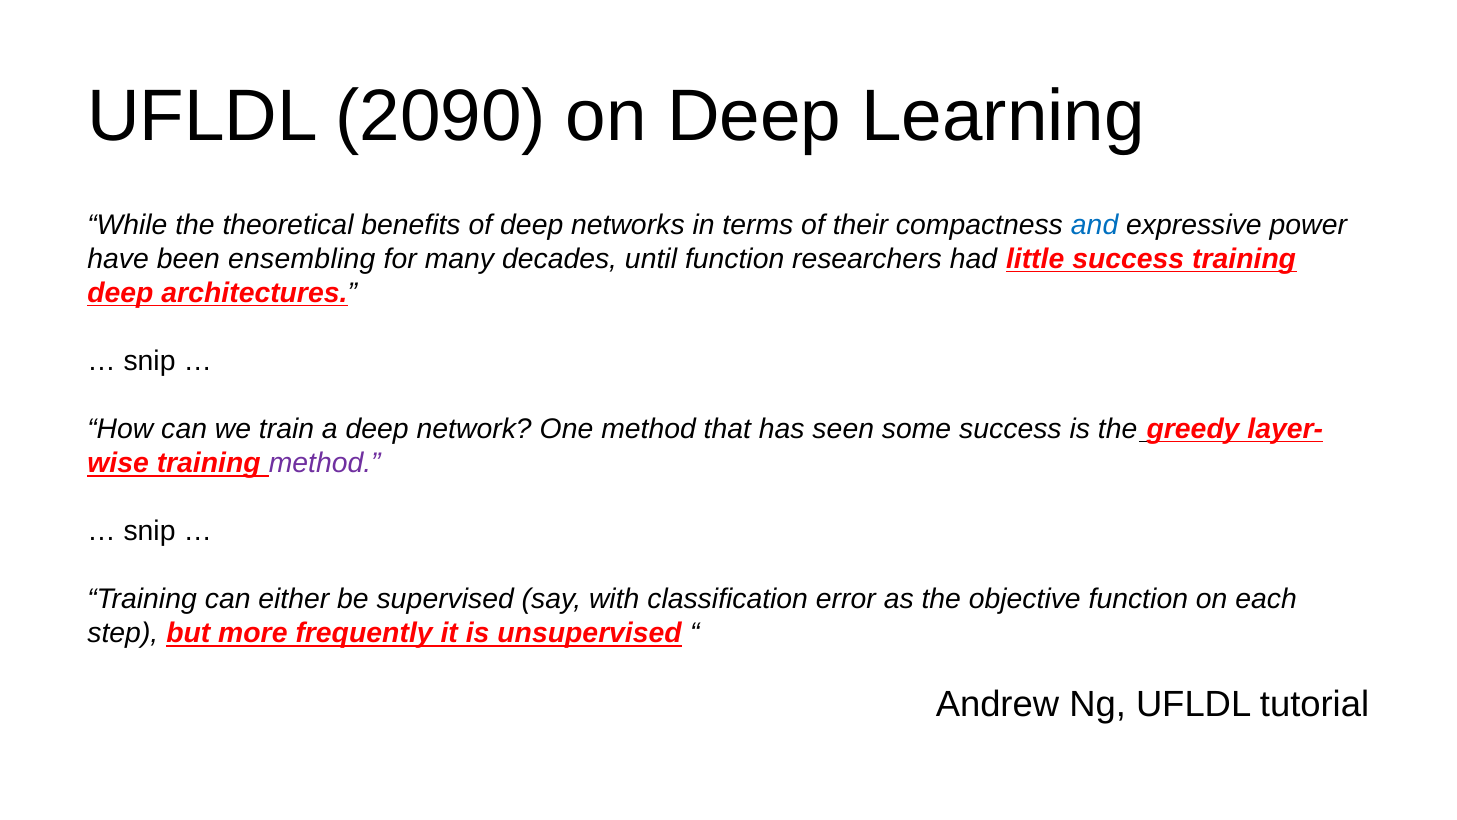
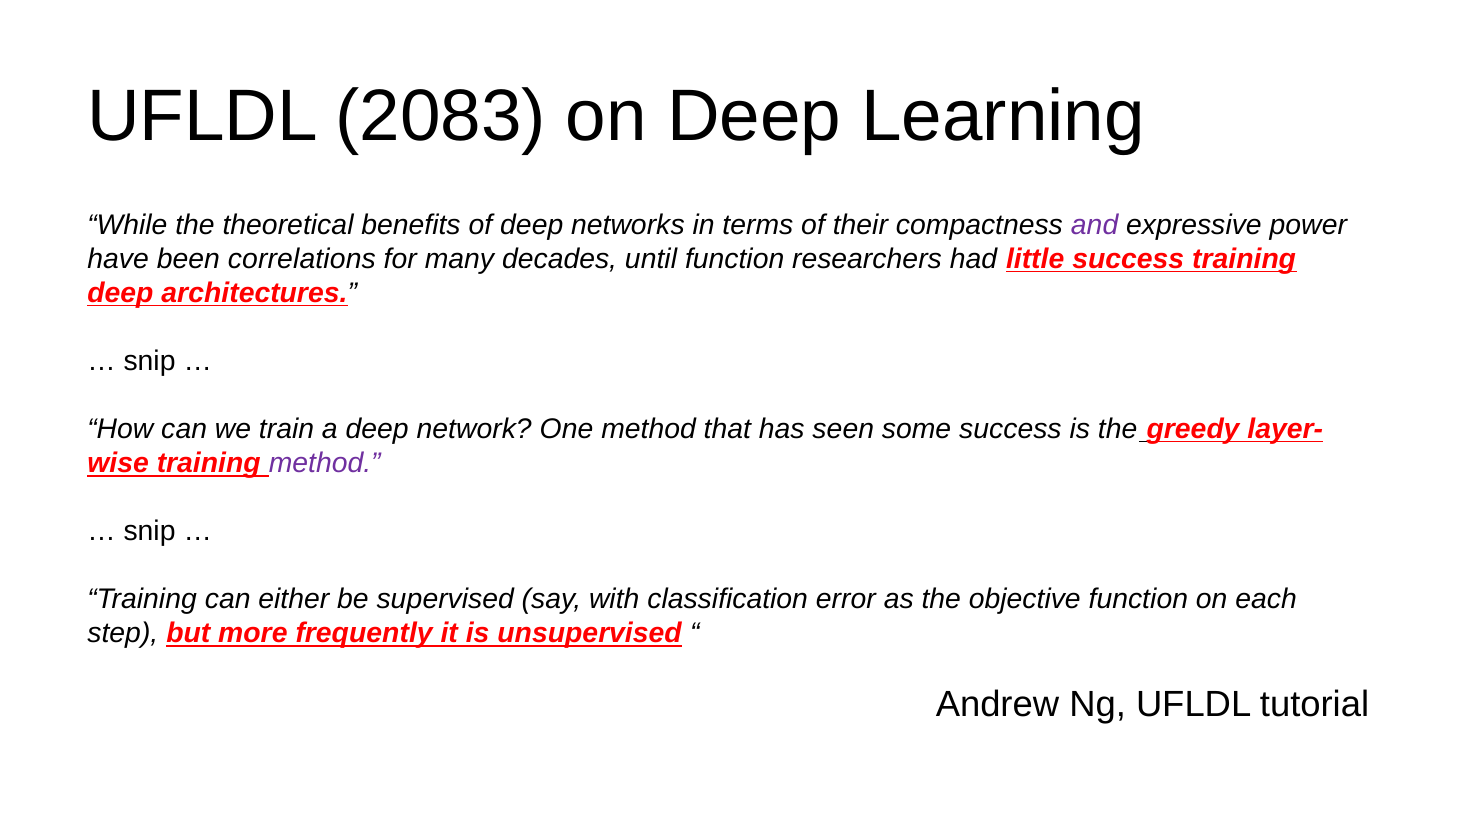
2090: 2090 -> 2083
and colour: blue -> purple
ensembling: ensembling -> correlations
